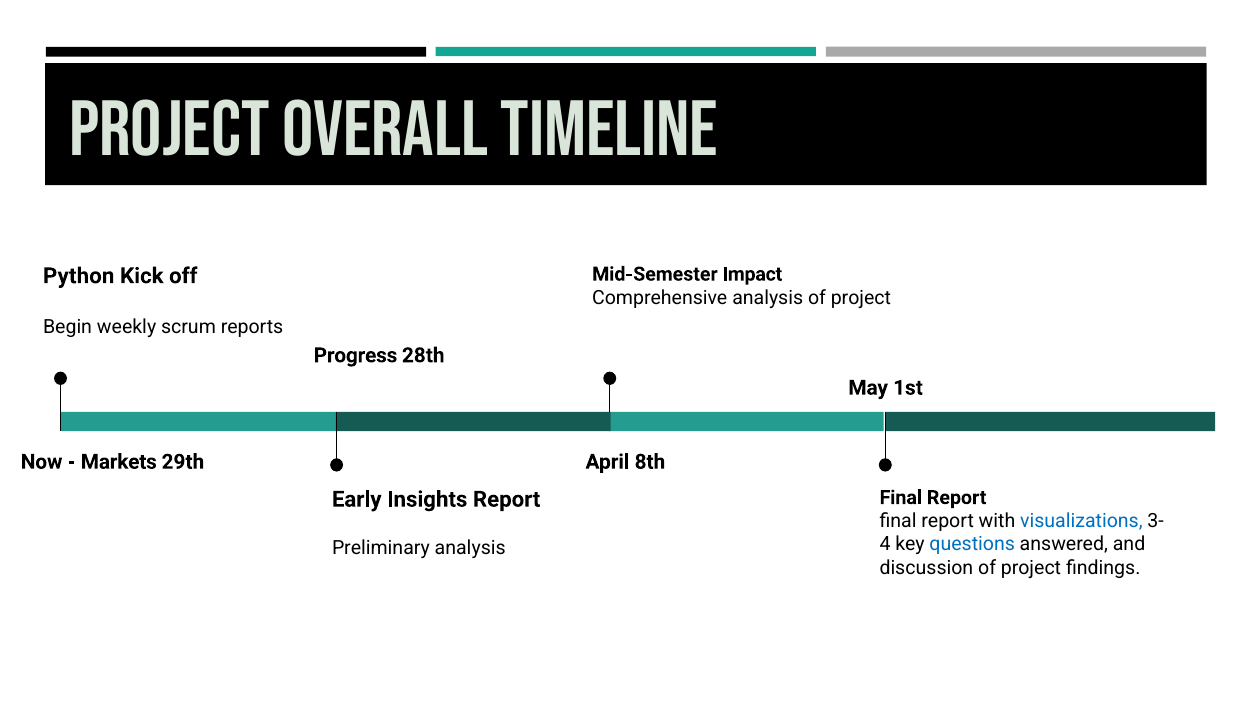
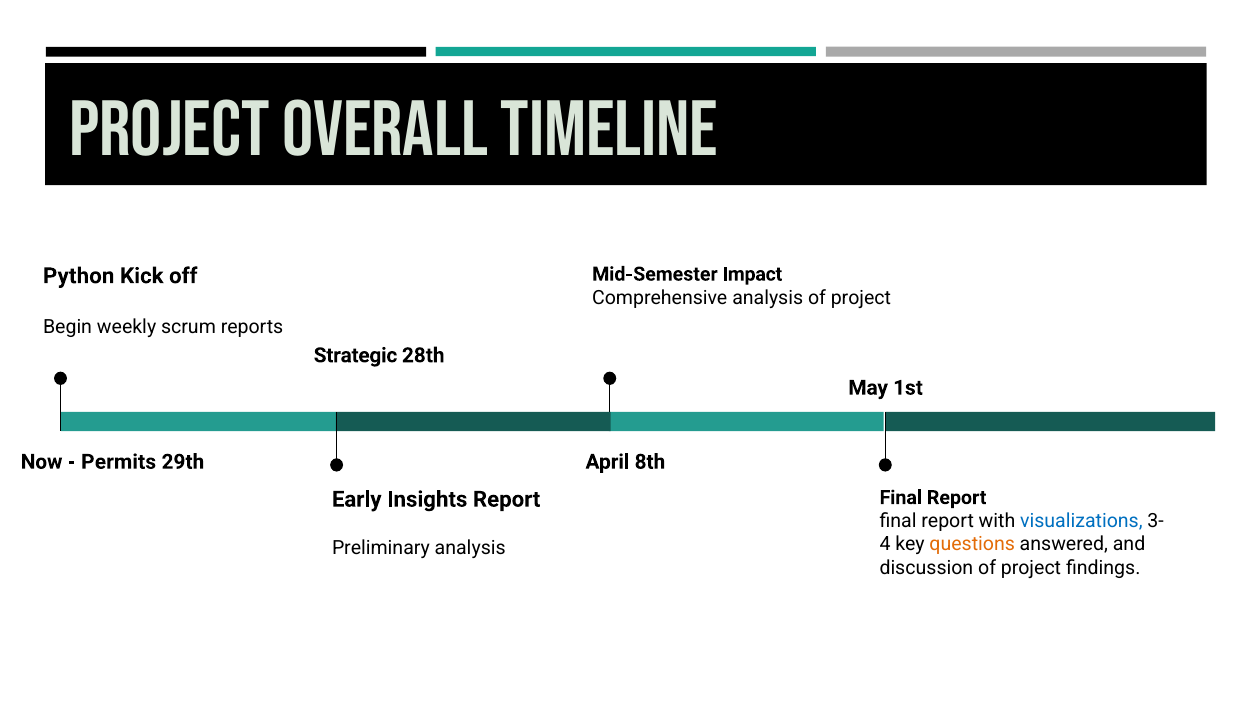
Progress: Progress -> Strategic
Markets: Markets -> Permits
questions colour: blue -> orange
